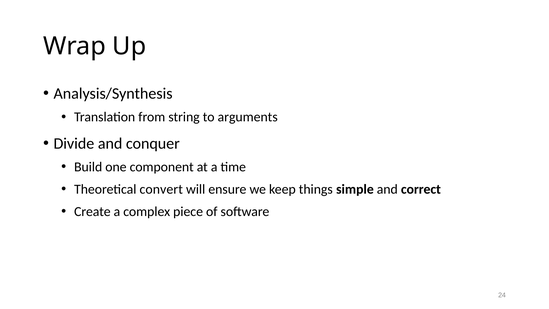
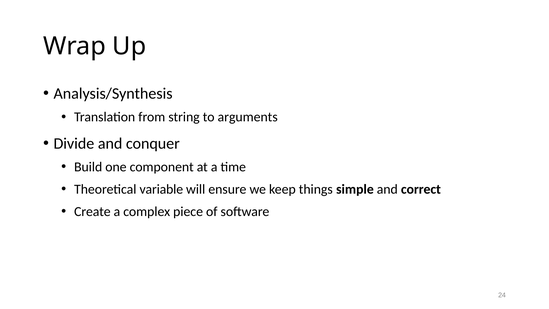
convert: convert -> variable
